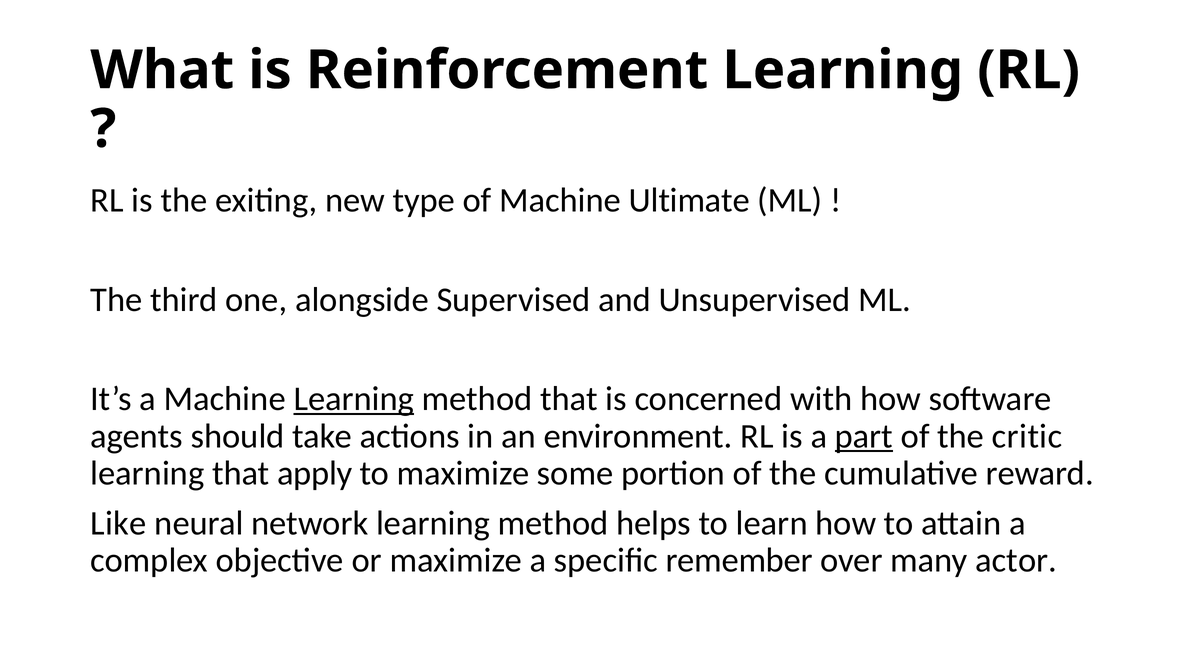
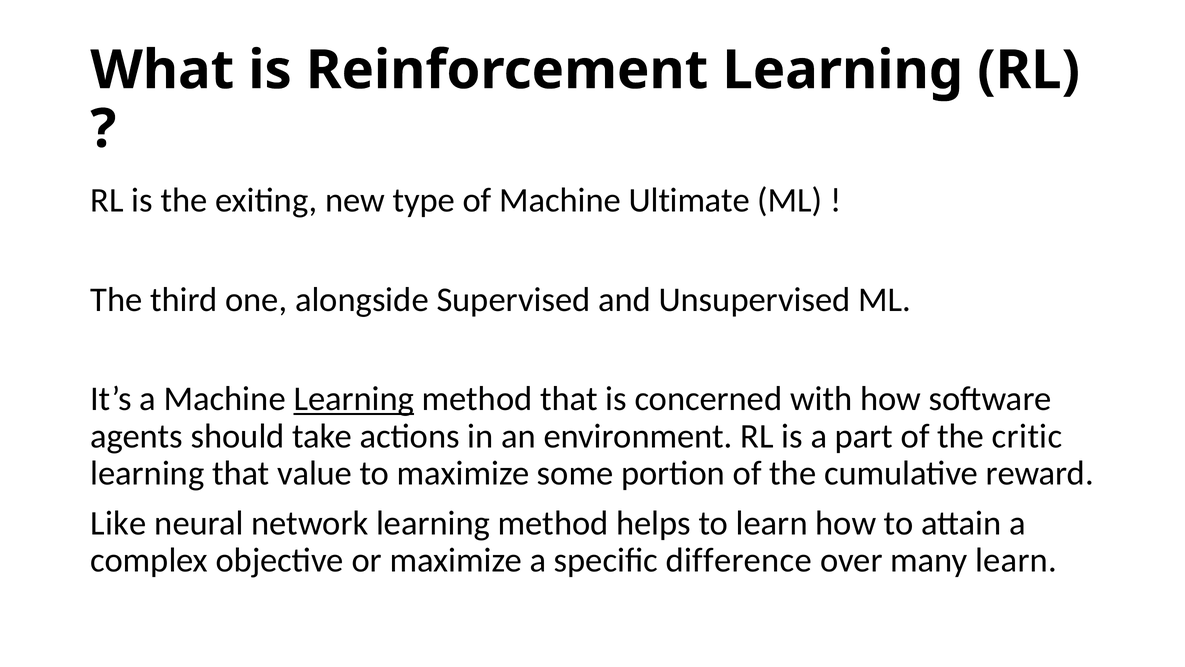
part underline: present -> none
apply: apply -> value
remember: remember -> difference
many actor: actor -> learn
